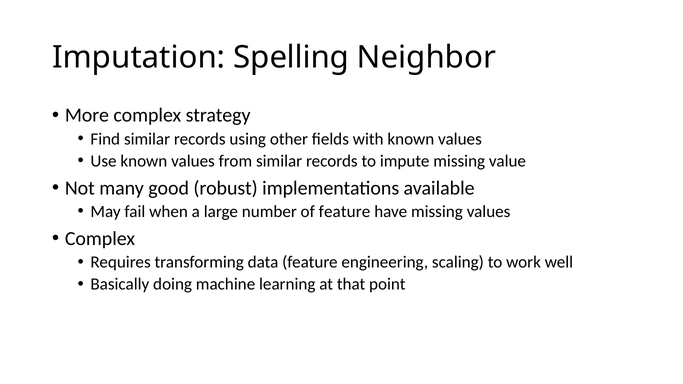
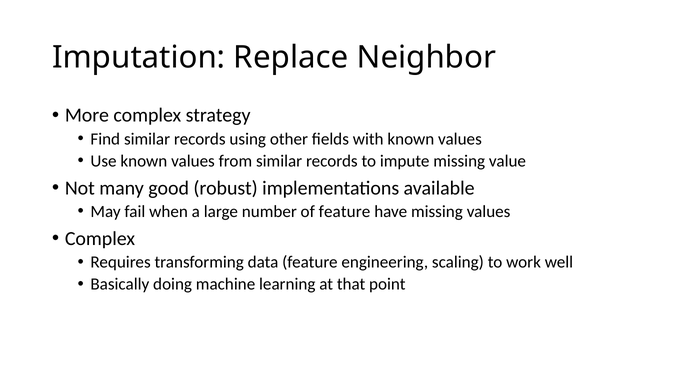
Spelling: Spelling -> Replace
